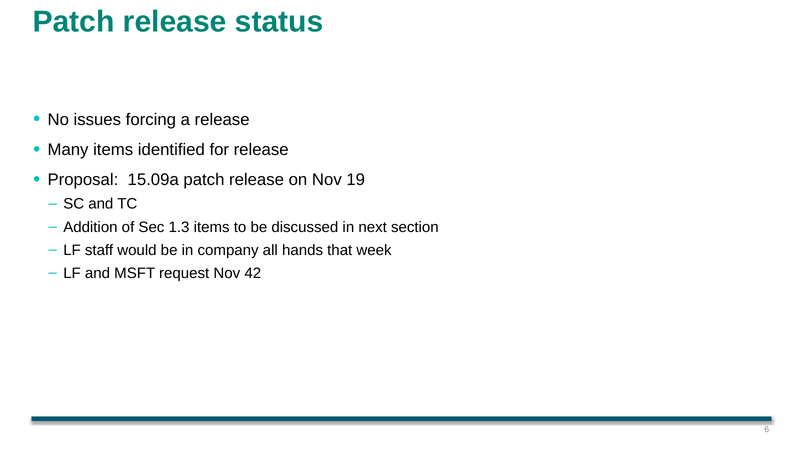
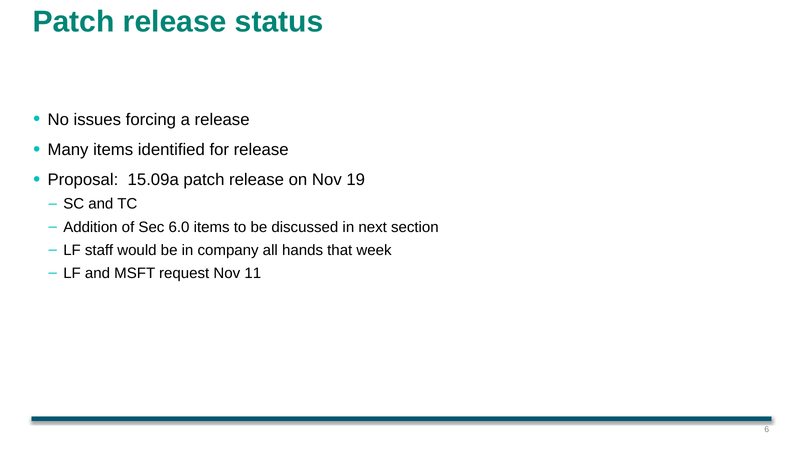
1.3: 1.3 -> 6.0
42: 42 -> 11
